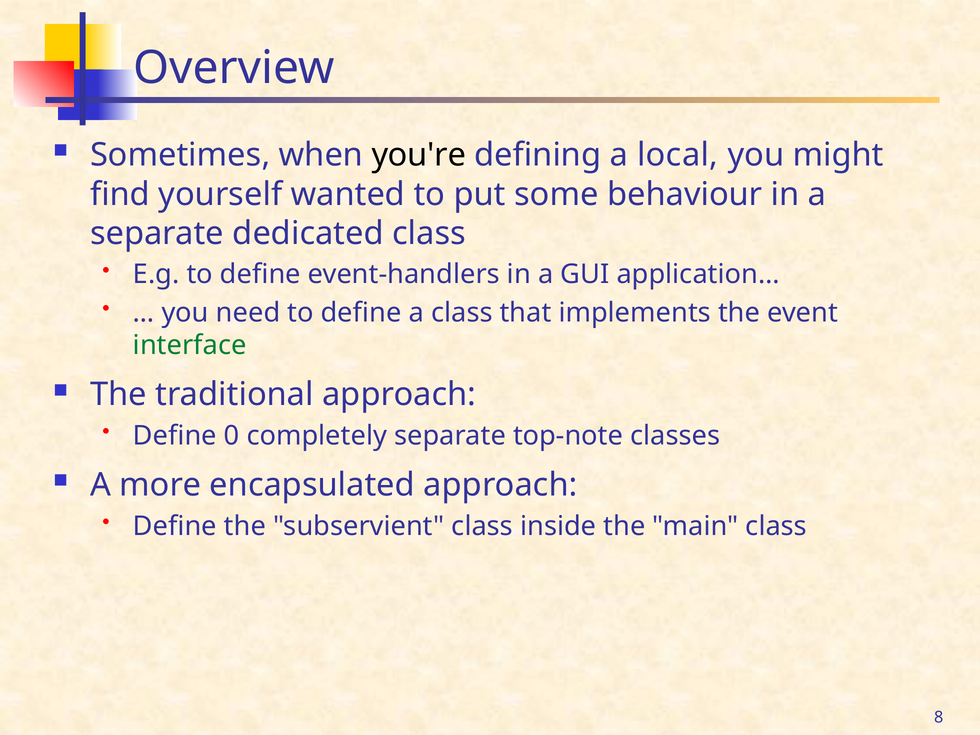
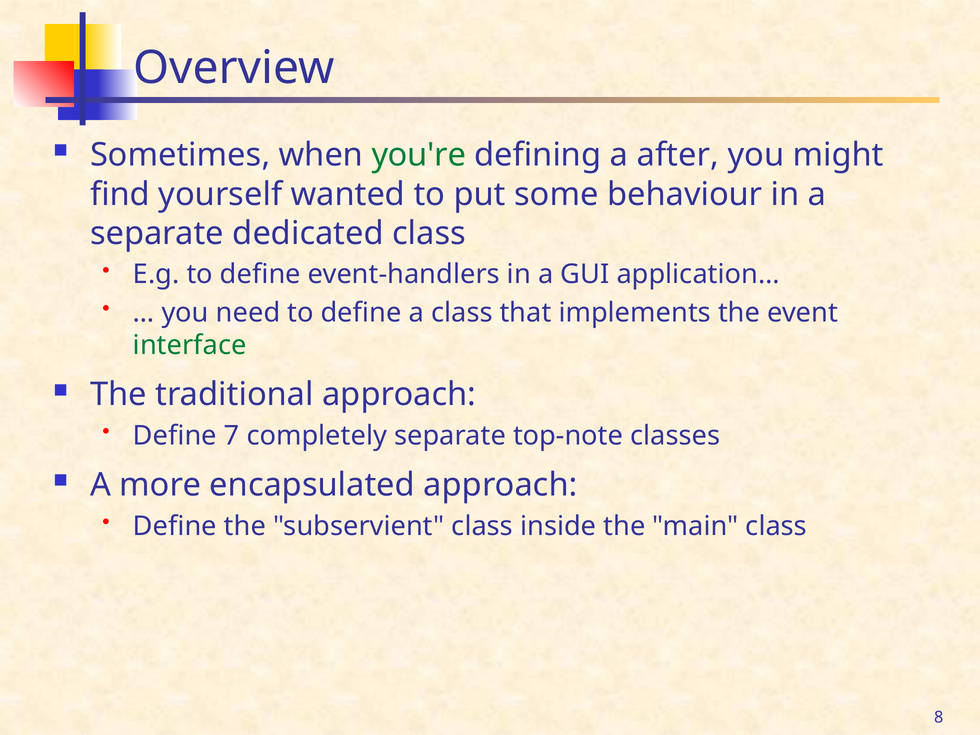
you're colour: black -> green
local: local -> after
0: 0 -> 7
